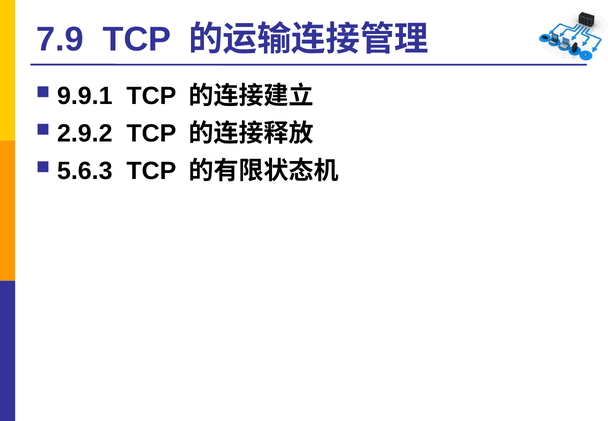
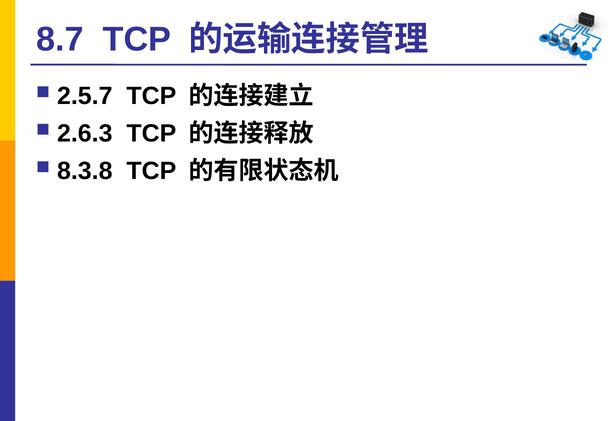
7.9: 7.9 -> 8.7
9.9.1: 9.9.1 -> 2.5.7
2.9.2: 2.9.2 -> 2.6.3
5.6.3: 5.6.3 -> 8.3.8
